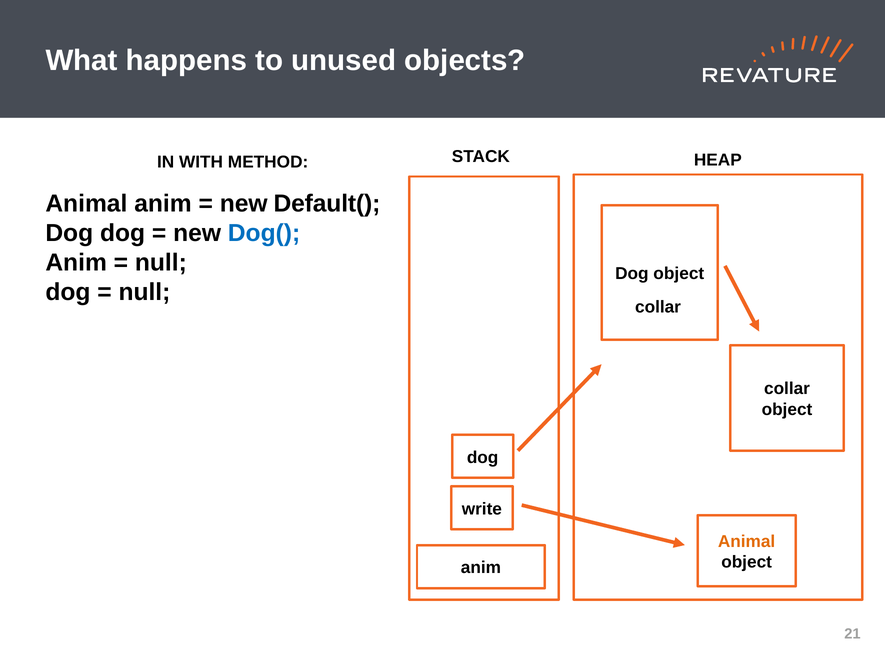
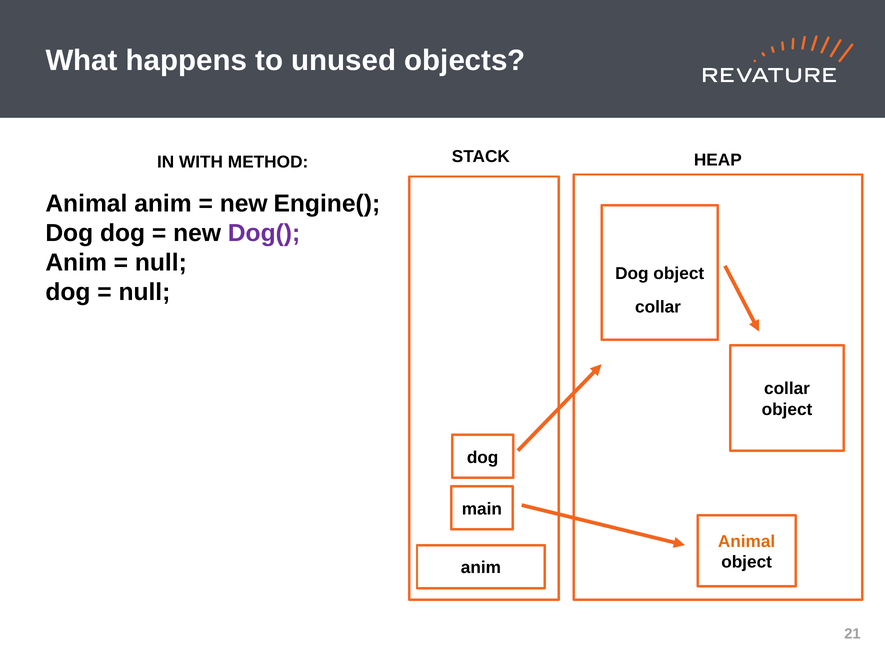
Default(: Default( -> Engine(
Dog( colour: blue -> purple
write: write -> main
